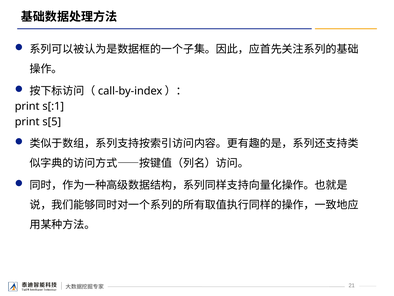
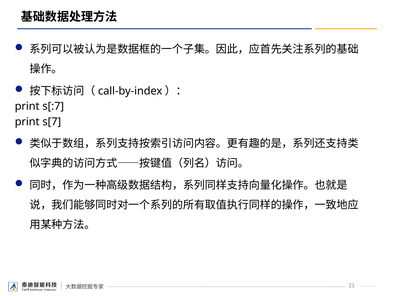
s[:1: s[:1 -> s[:7
s[5: s[5 -> s[7
